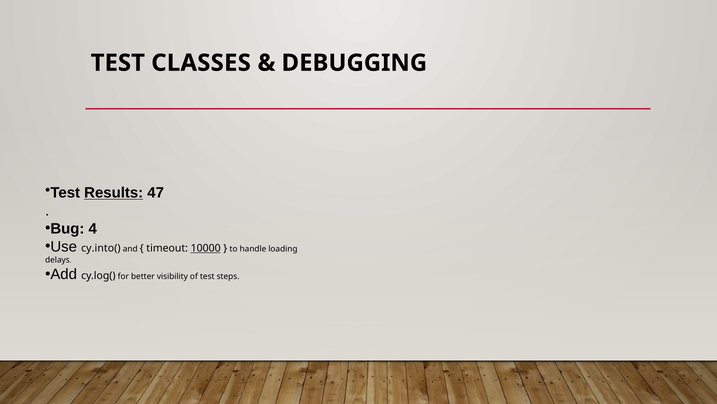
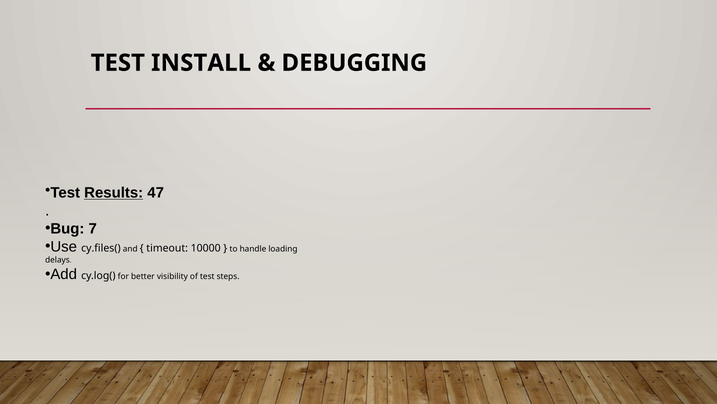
CLASSES: CLASSES -> INSTALL
4: 4 -> 7
cy.into(: cy.into( -> cy.files(
10000 underline: present -> none
